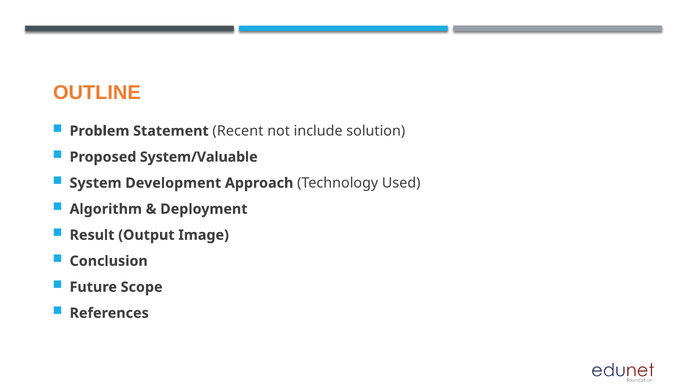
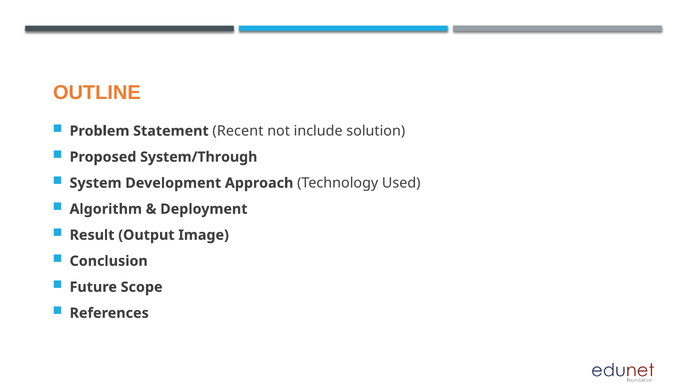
System/Valuable: System/Valuable -> System/Through
